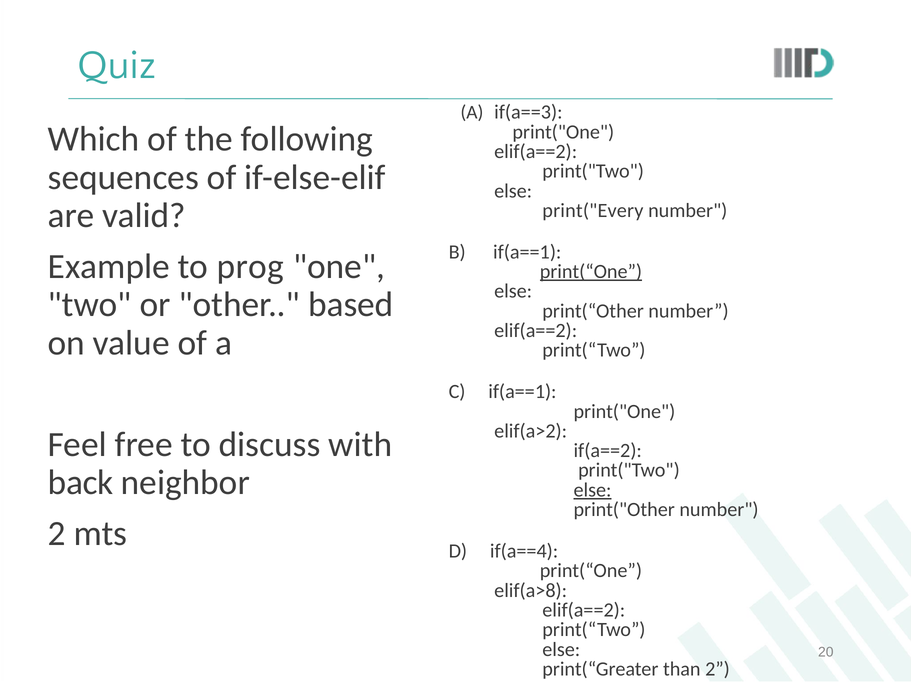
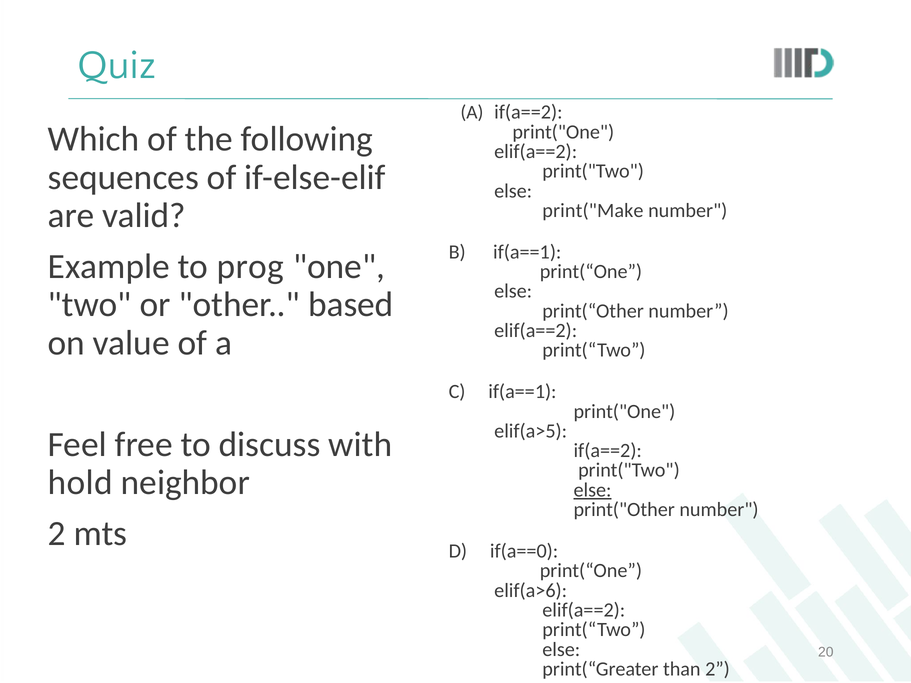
A if(a==3: if(a==3 -> if(a==2
print("Every: print("Every -> print("Make
print(“One at (591, 272) underline: present -> none
elif(a>2: elif(a>2 -> elif(a>5
back: back -> hold
if(a==4: if(a==4 -> if(a==0
elif(a>8: elif(a>8 -> elif(a>6
